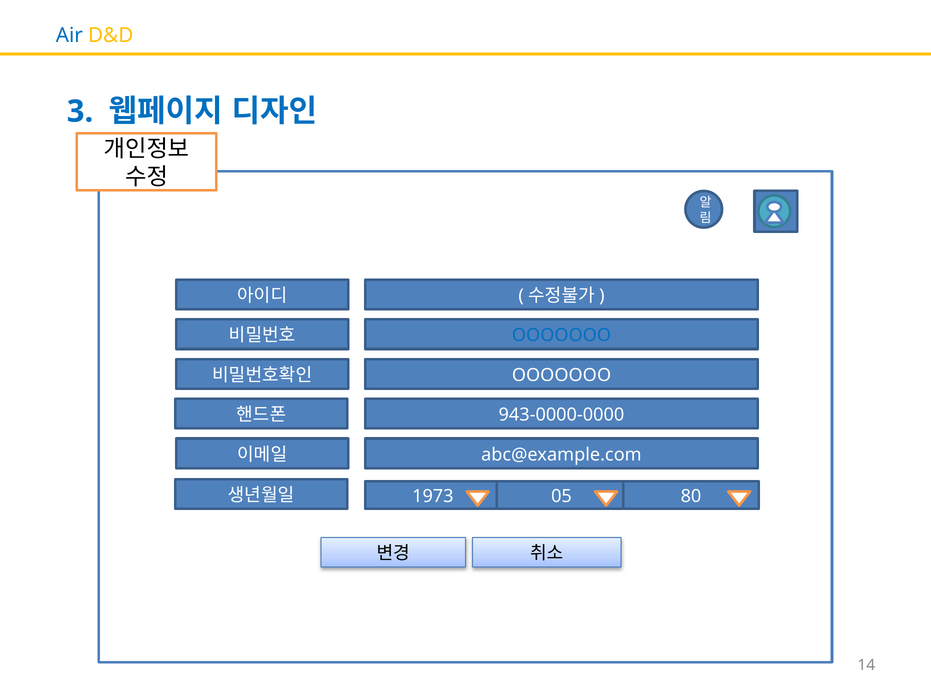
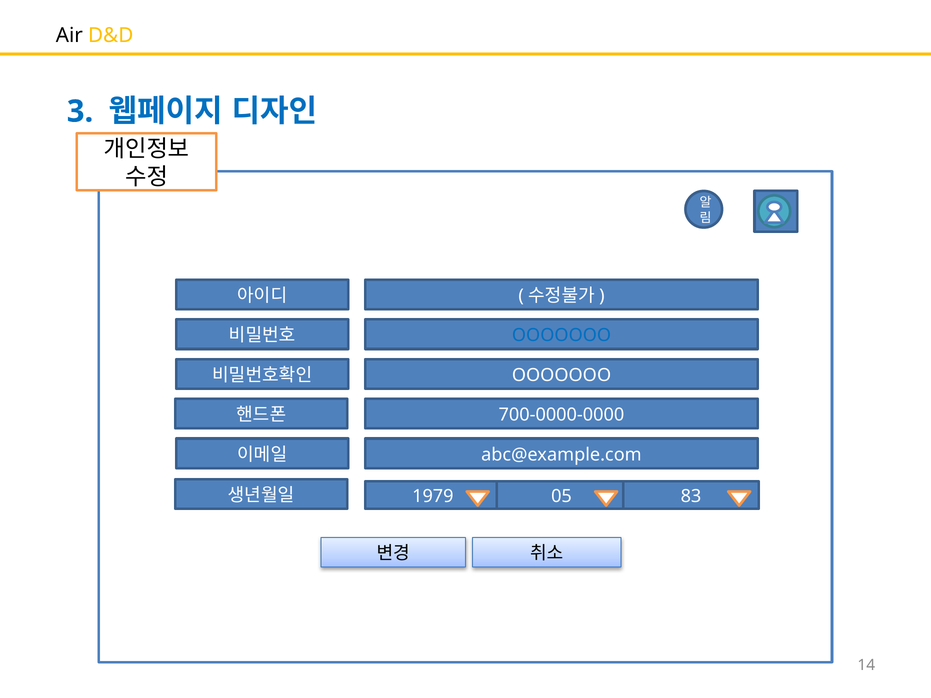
Air colour: blue -> black
943-0000-0000: 943-0000-0000 -> 700-0000-0000
1973: 1973 -> 1979
80: 80 -> 83
